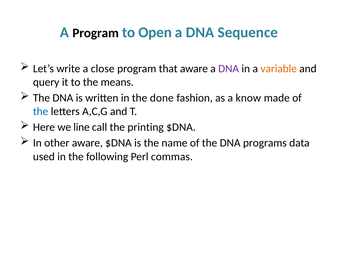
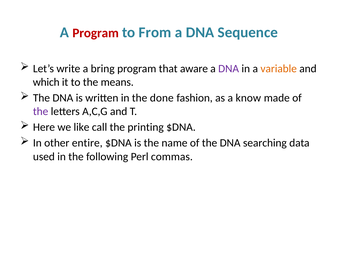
Program at (96, 33) colour: black -> red
Open: Open -> From
close: close -> bring
query: query -> which
the at (41, 111) colour: blue -> purple
line: line -> like
other aware: aware -> entire
programs: programs -> searching
